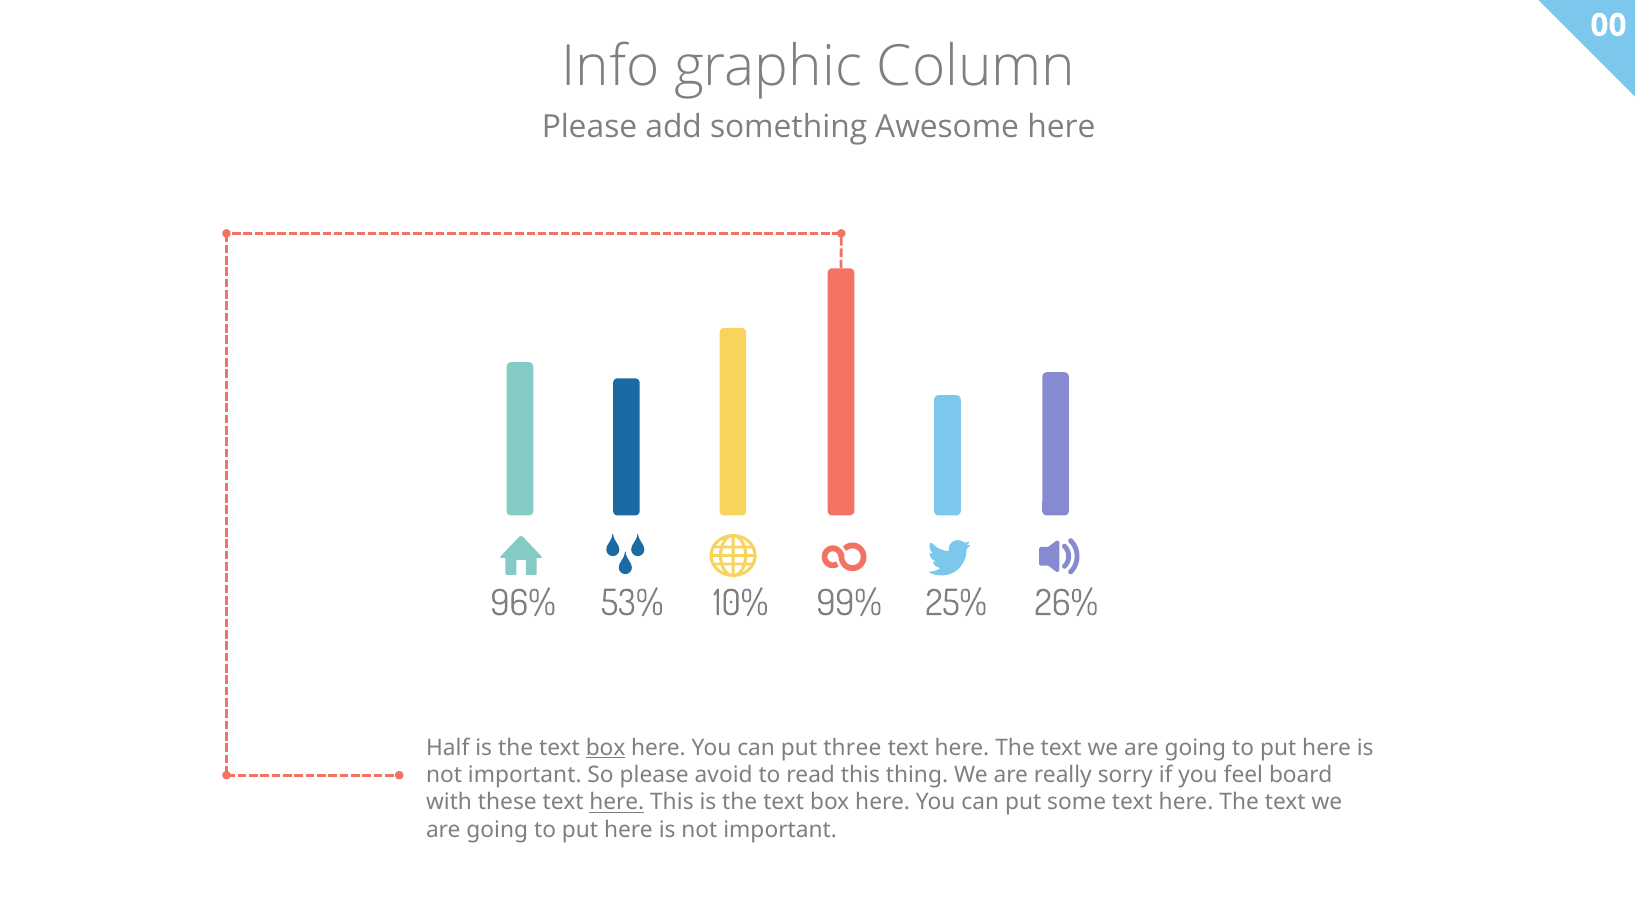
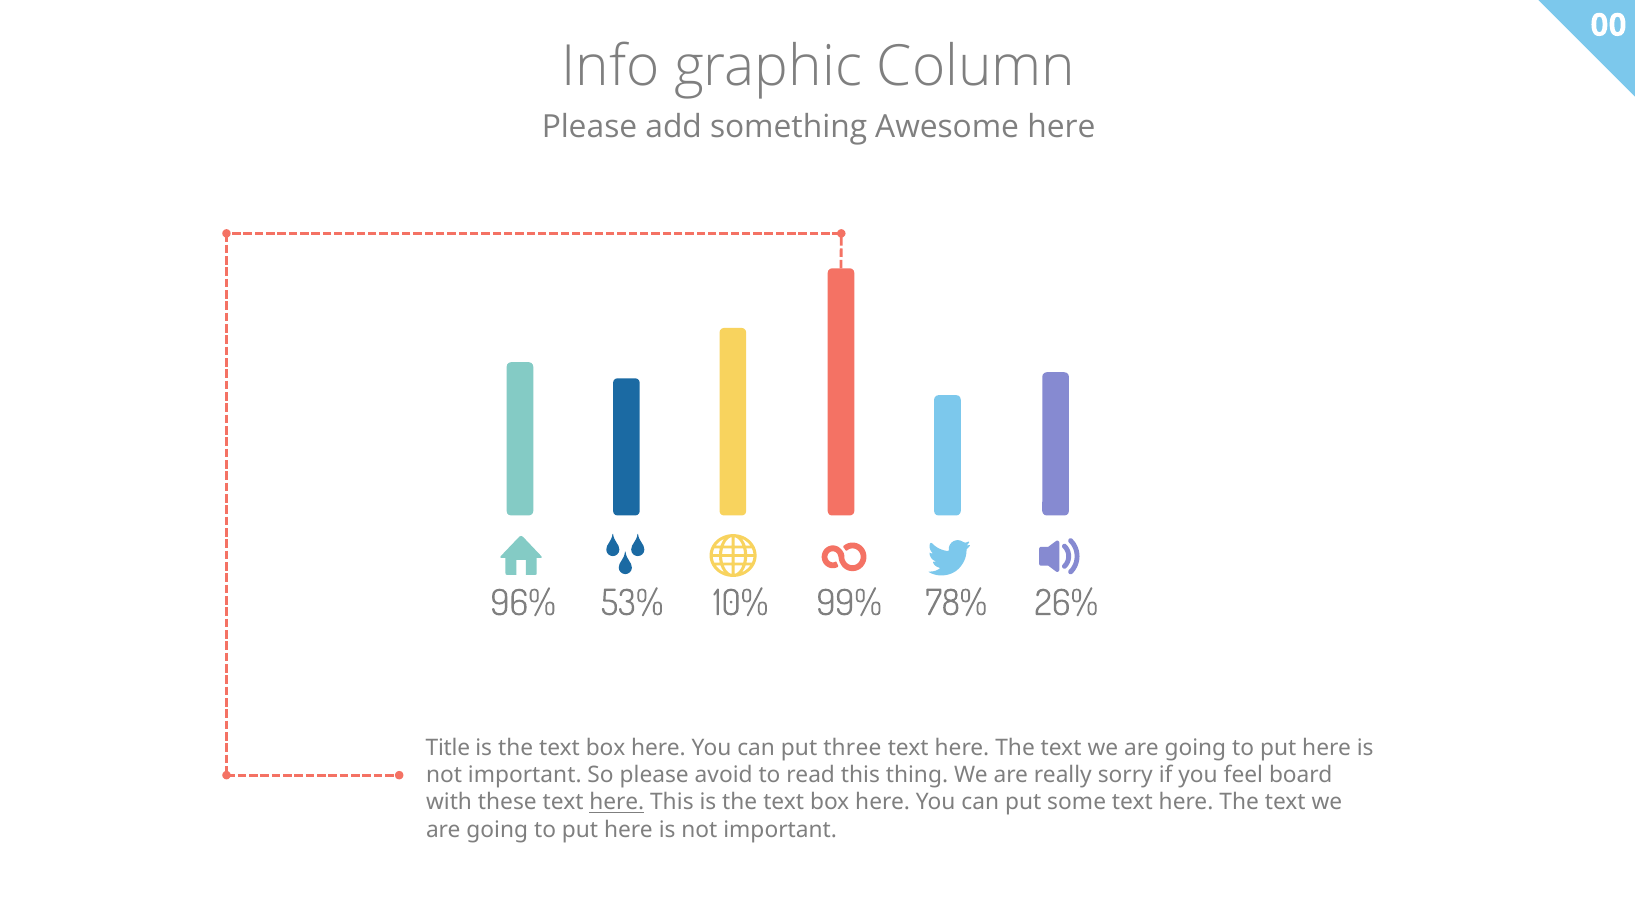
25%: 25% -> 78%
Half: Half -> Title
box at (606, 748) underline: present -> none
